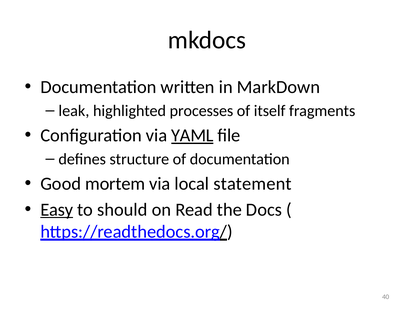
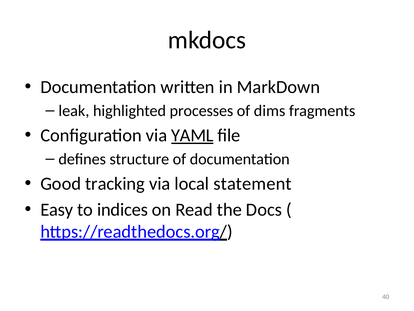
itself: itself -> dims
mortem: mortem -> tracking
Easy underline: present -> none
should: should -> indices
